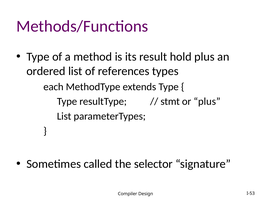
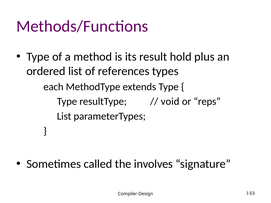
stmt: stmt -> void
or plus: plus -> reps
selector: selector -> involves
